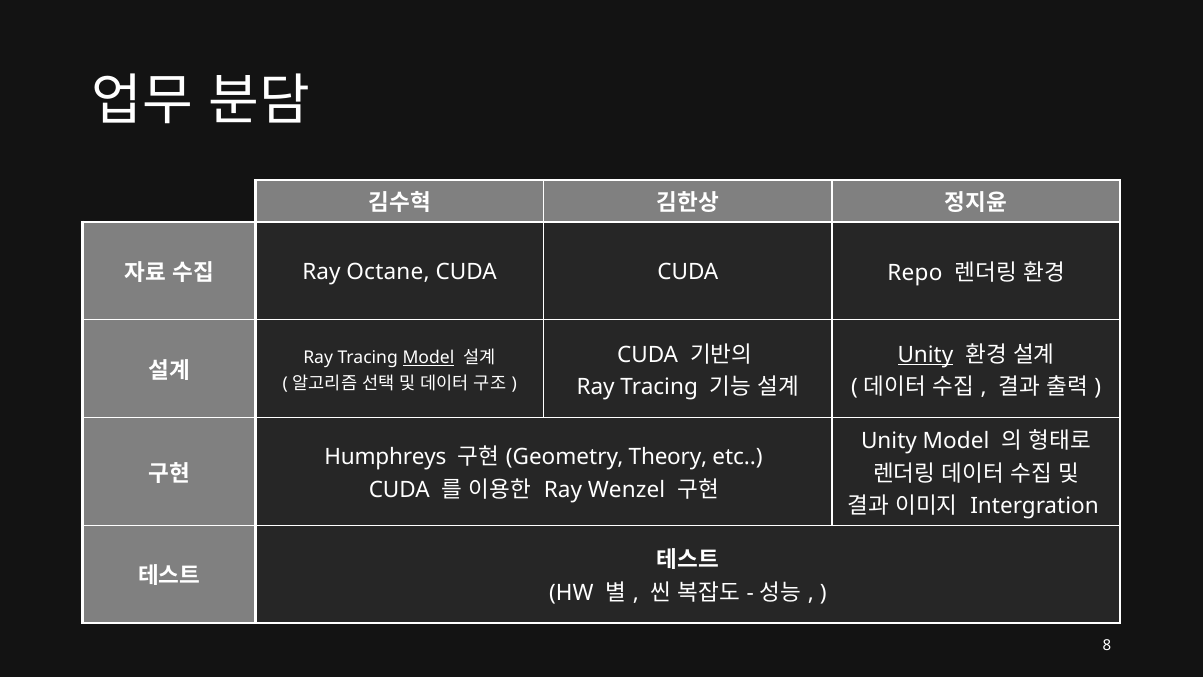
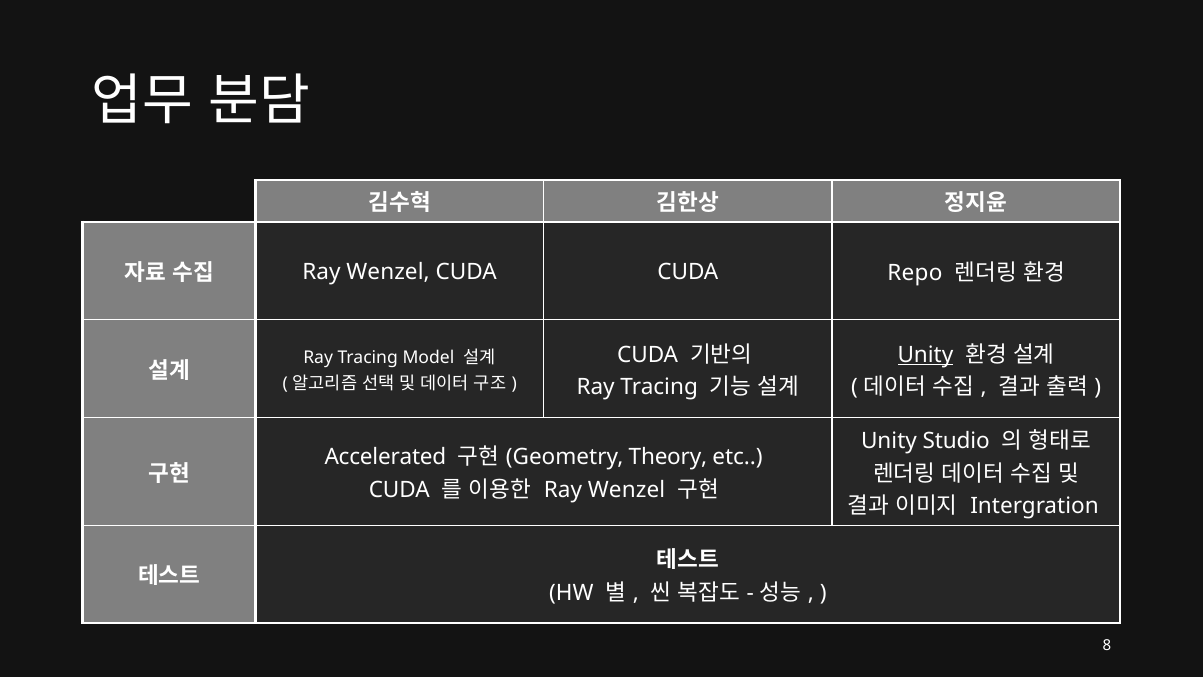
Octane at (388, 272): Octane -> Wenzel
Model at (428, 358) underline: present -> none
Unity Model: Model -> Studio
Humphreys: Humphreys -> Accelerated
